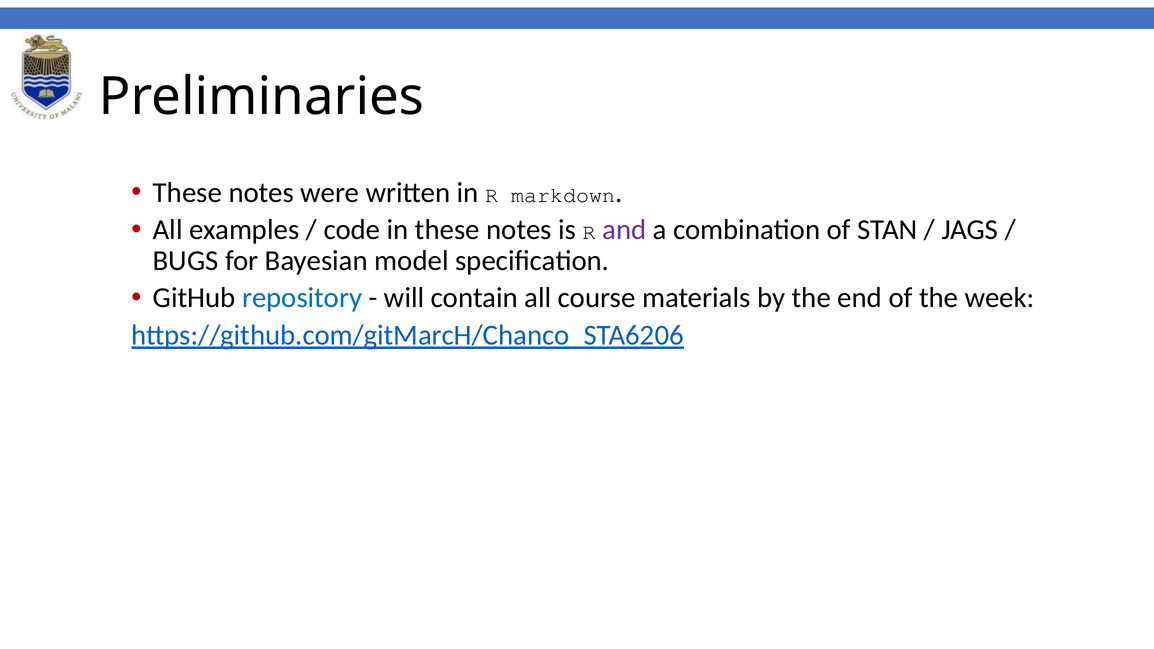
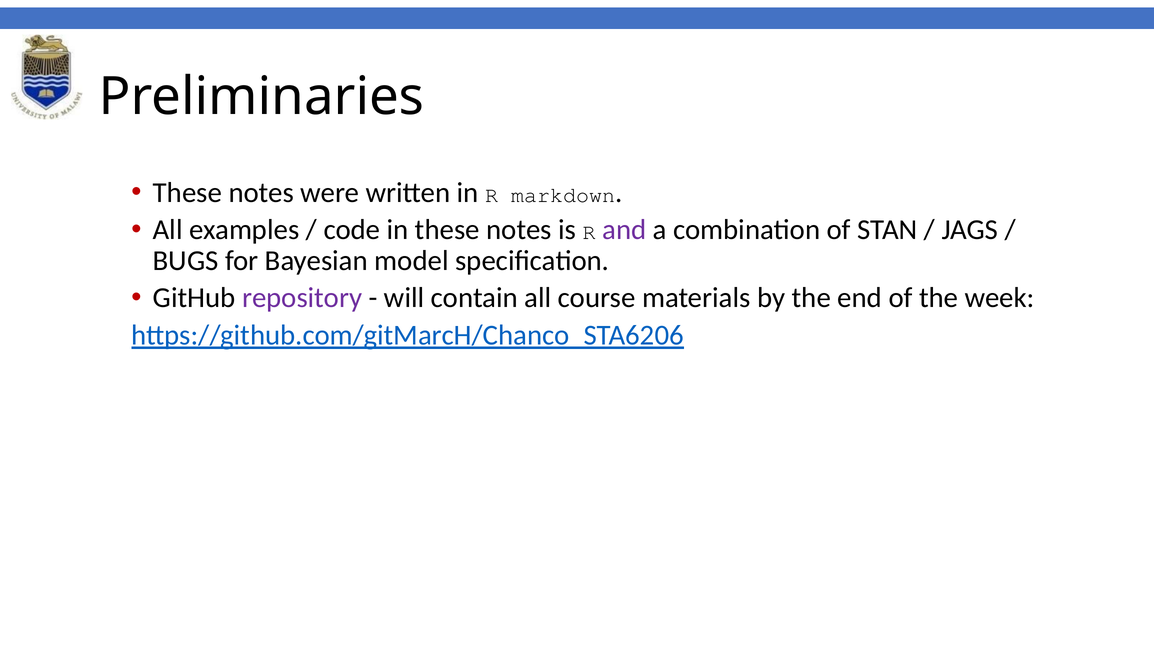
repository colour: blue -> purple
